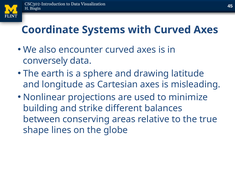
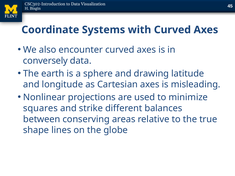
building: building -> squares
